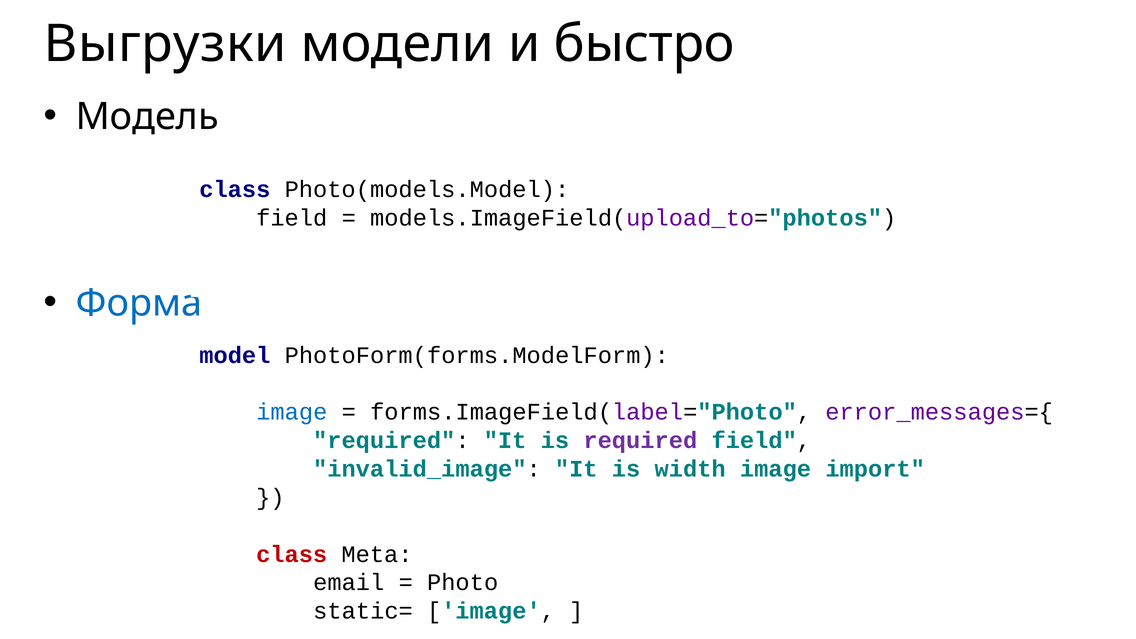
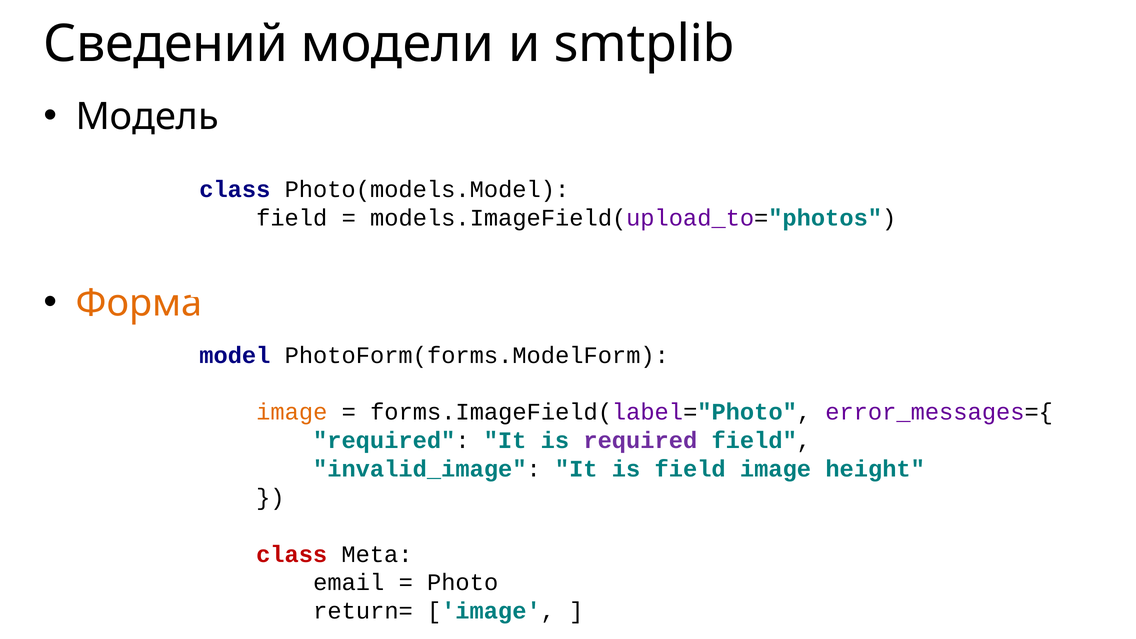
Выгрузки: Выгрузки -> Сведений
быстро: быстро -> smtplib
Форма colour: blue -> orange
image at (292, 412) colour: blue -> orange
is width: width -> field
import: import -> height
static=: static= -> return=
